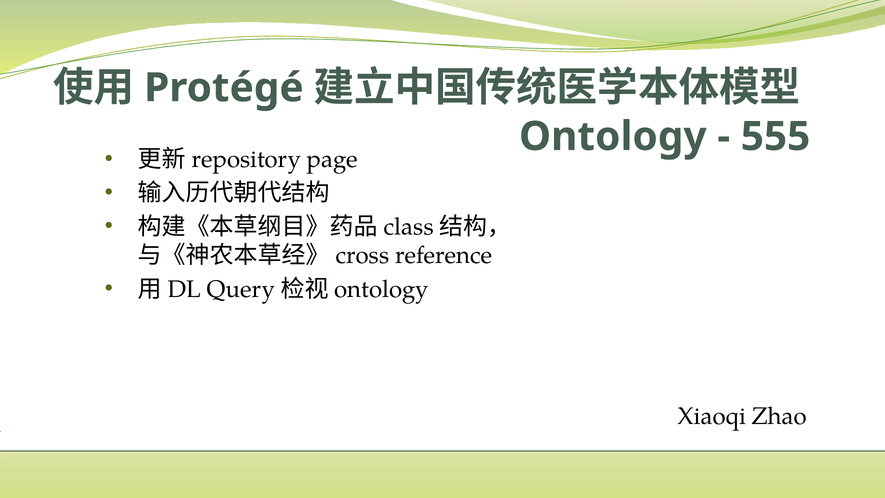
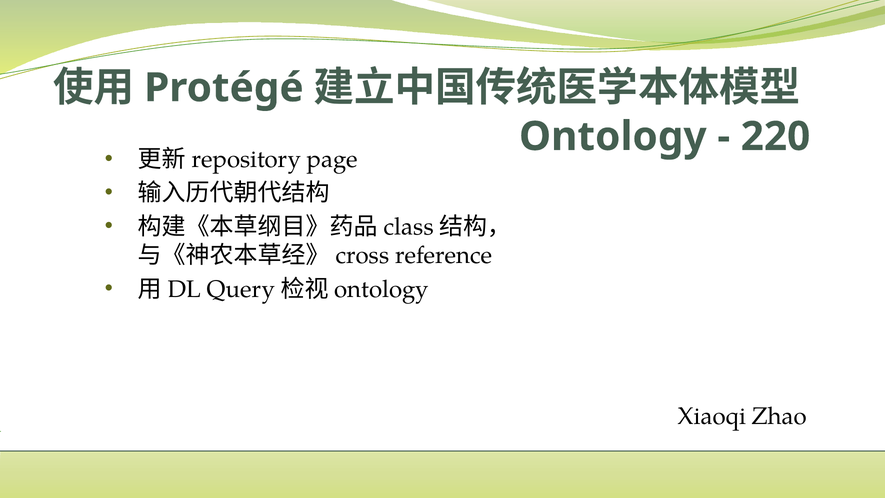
555: 555 -> 220
